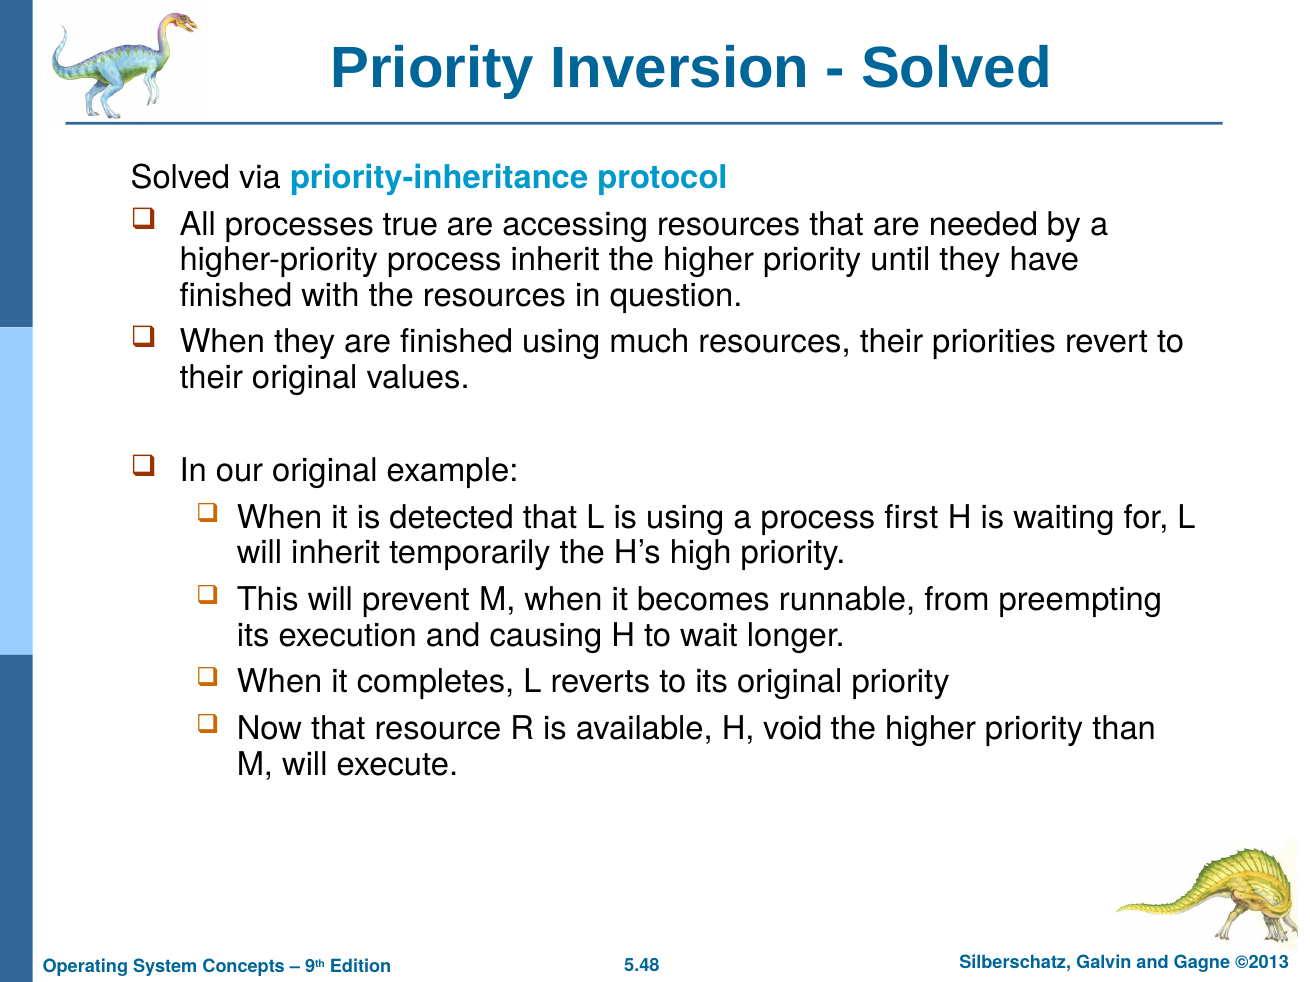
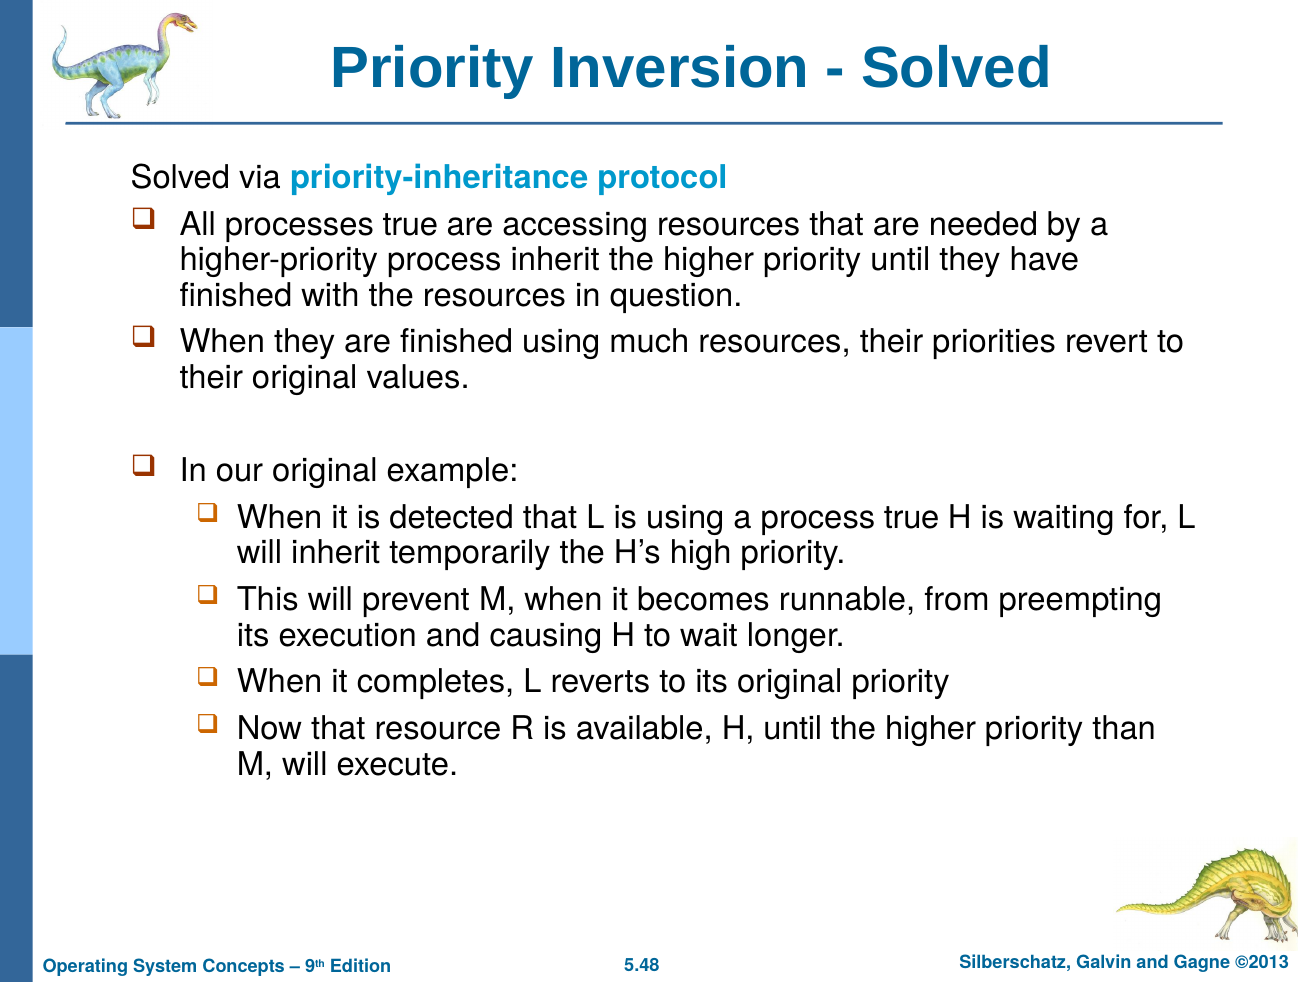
process first: first -> true
H void: void -> until
